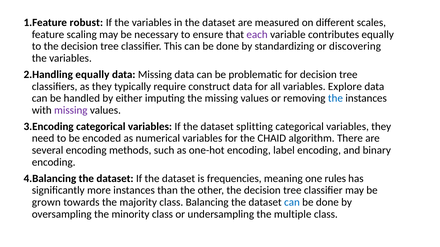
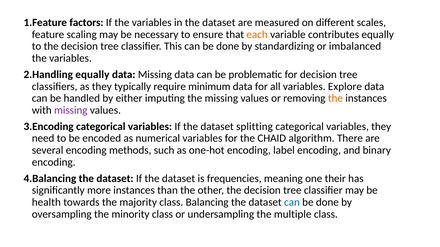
robust: robust -> factors
each colour: purple -> orange
discovering: discovering -> imbalanced
construct: construct -> minimum
the at (335, 98) colour: blue -> orange
rules: rules -> their
grown: grown -> health
